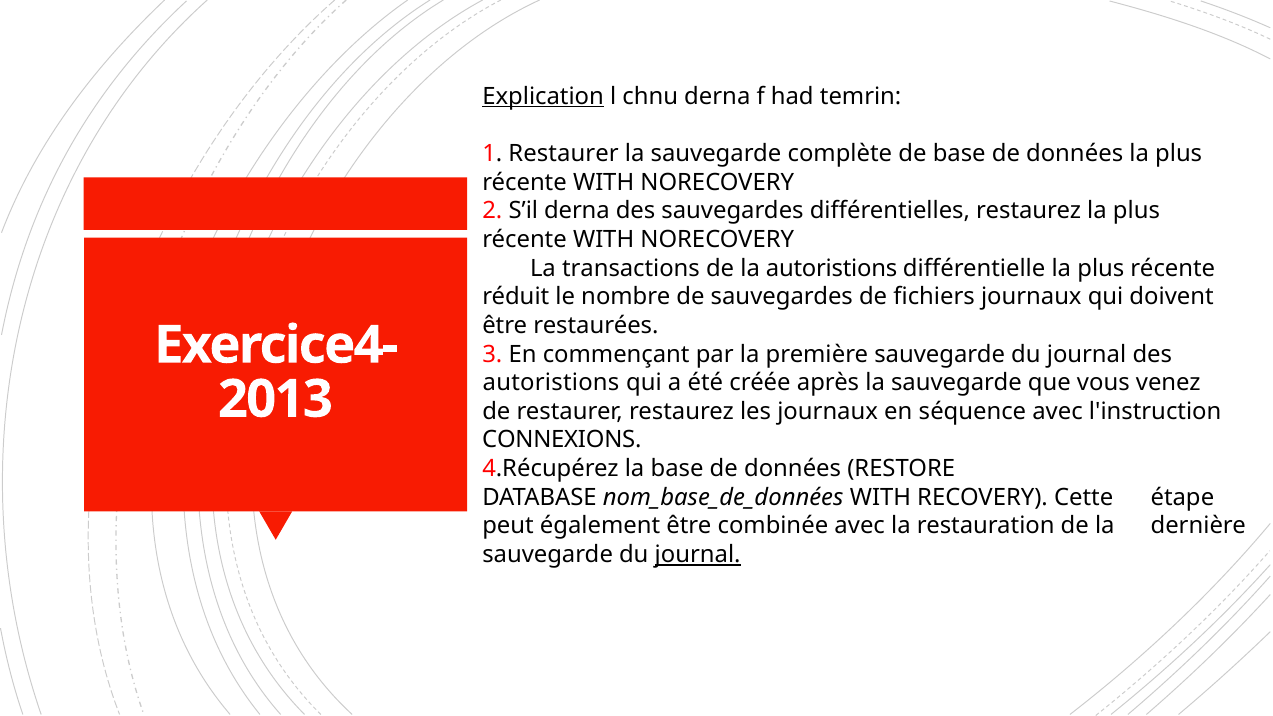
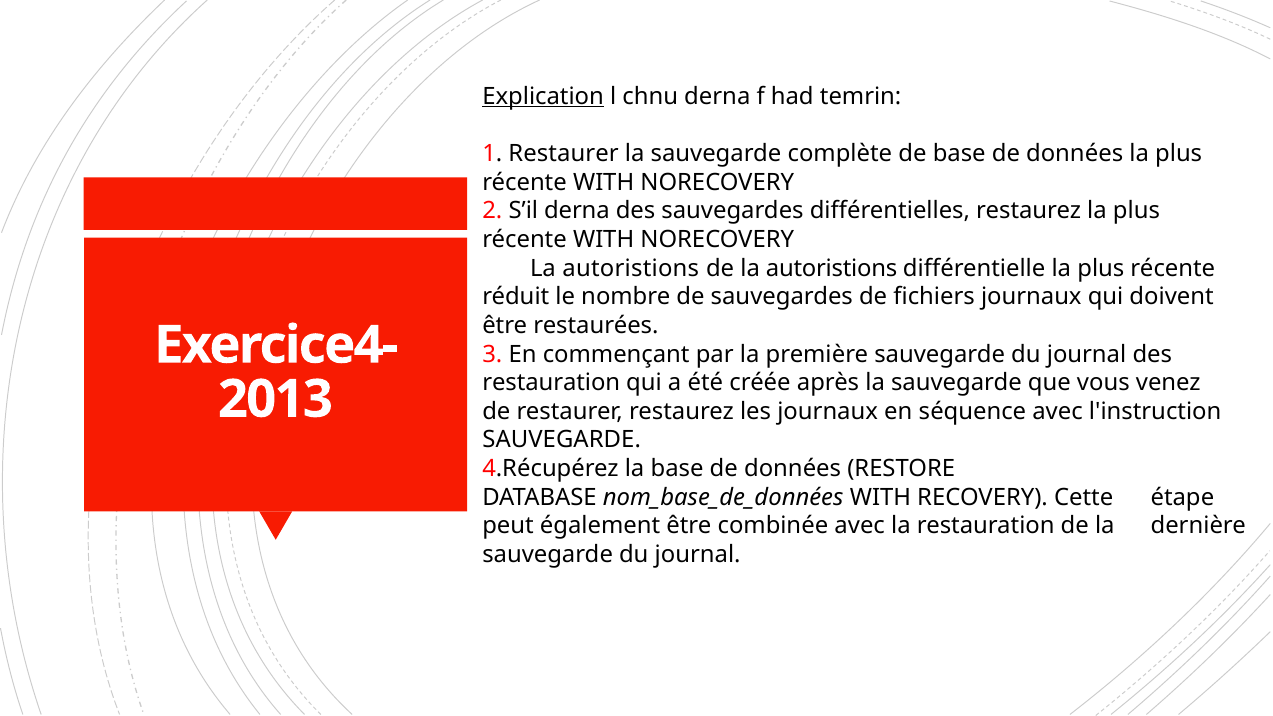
transactions at (631, 268): transactions -> autoristions
autoristions at (551, 383): autoristions -> restauration
CONNEXIONS at (562, 440): CONNEXIONS -> SAUVEGARDE
journal at (698, 555) underline: present -> none
